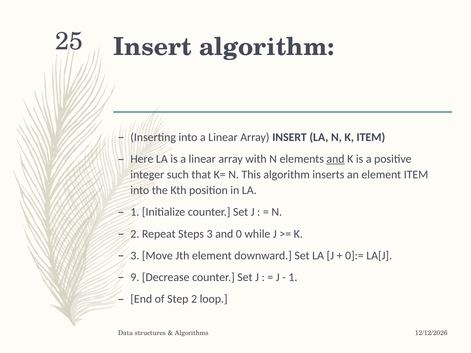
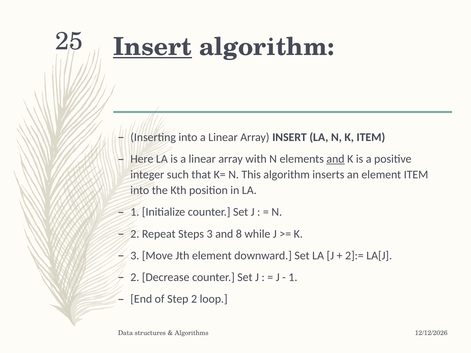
Insert at (152, 47) underline: none -> present
0: 0 -> 8
0]:=: 0]:= -> 2]:=
9 at (135, 277): 9 -> 2
